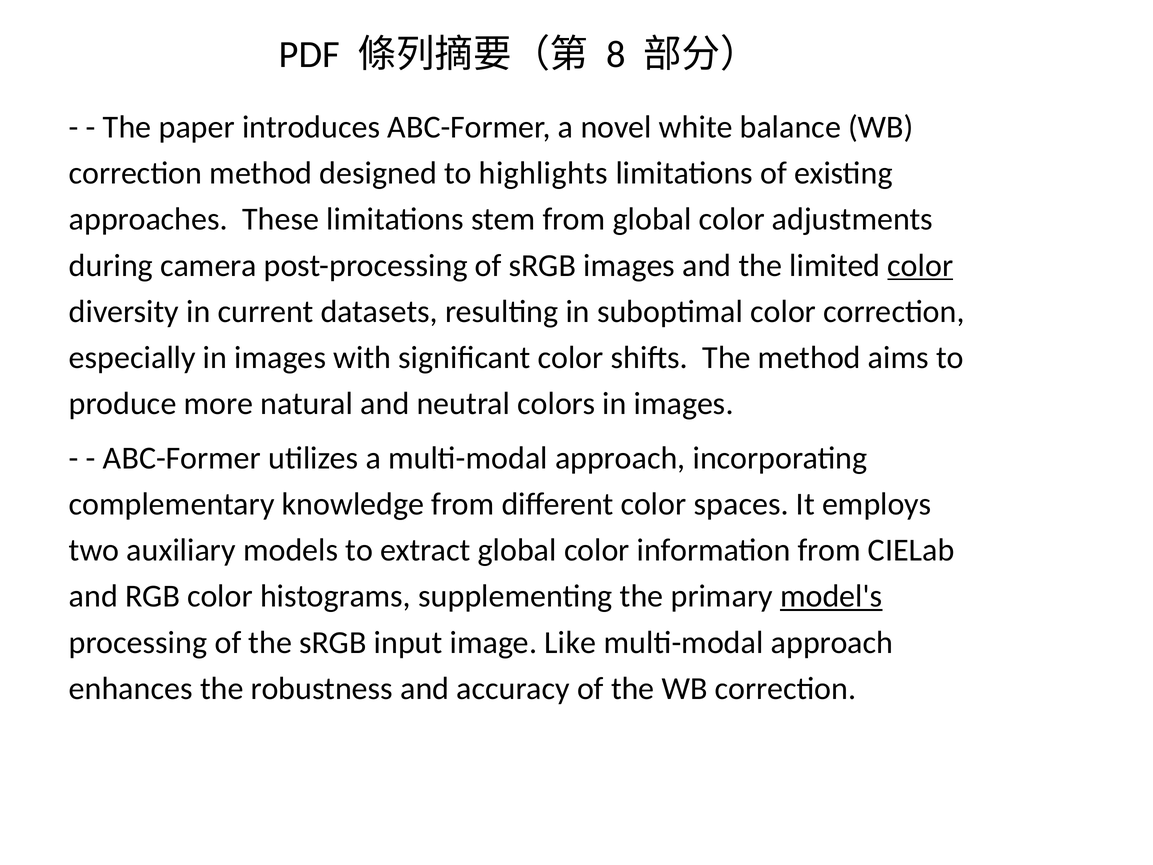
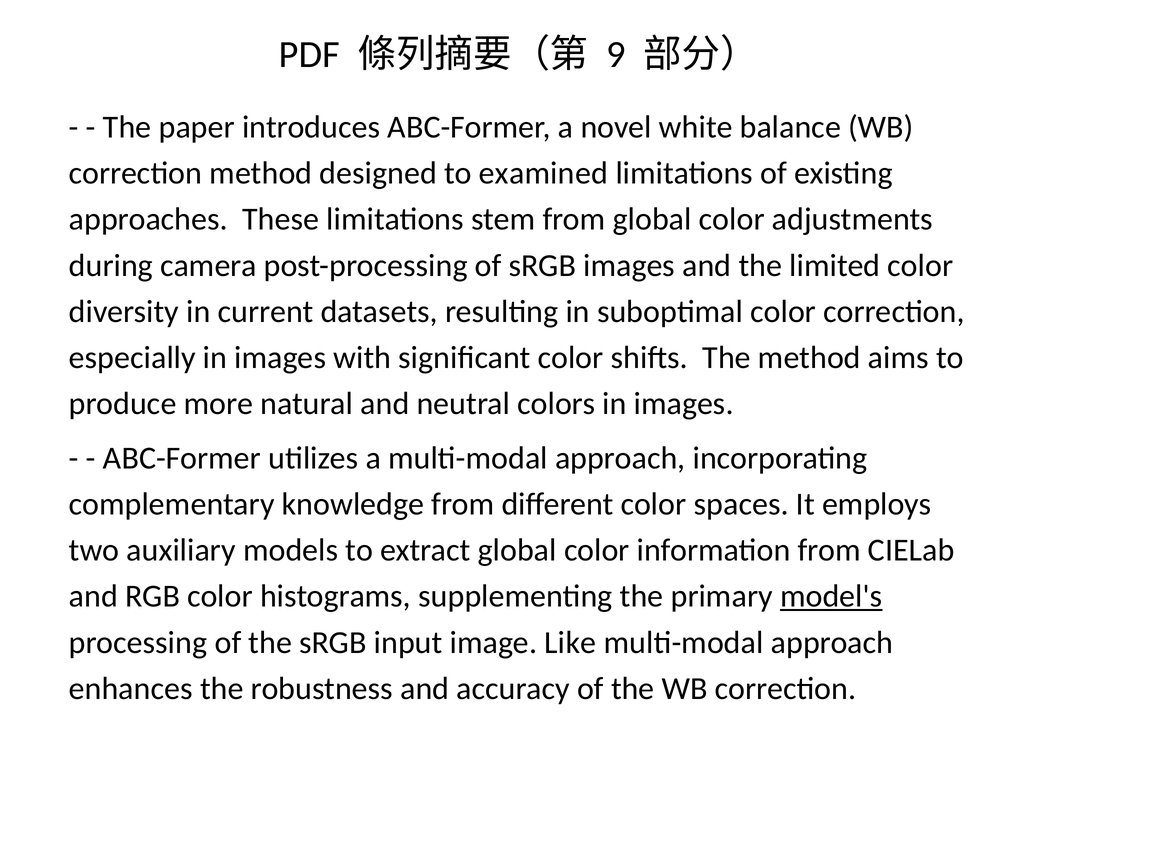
8: 8 -> 9
highlights: highlights -> examined
color at (920, 265) underline: present -> none
